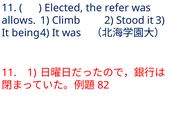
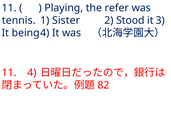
Elected: Elected -> Playing
allows: allows -> tennis
Climb: Climb -> Sister
11 1: 1 -> 4
